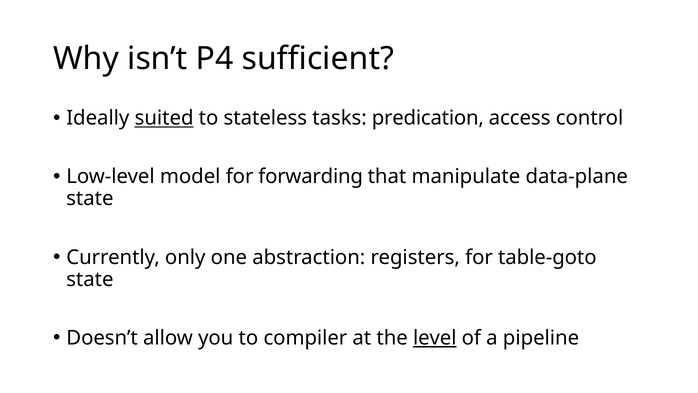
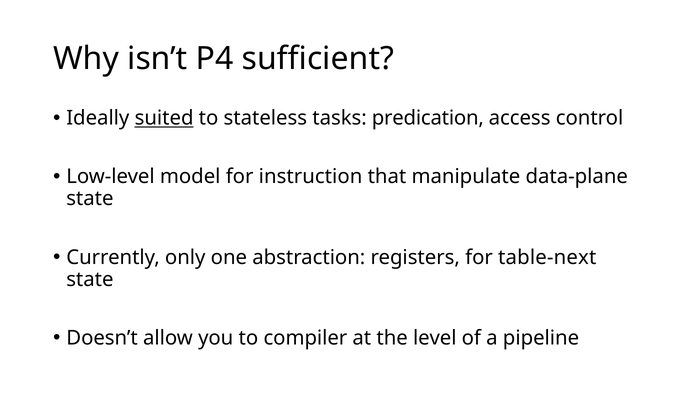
forwarding: forwarding -> instruction
table-goto: table-goto -> table-next
level underline: present -> none
